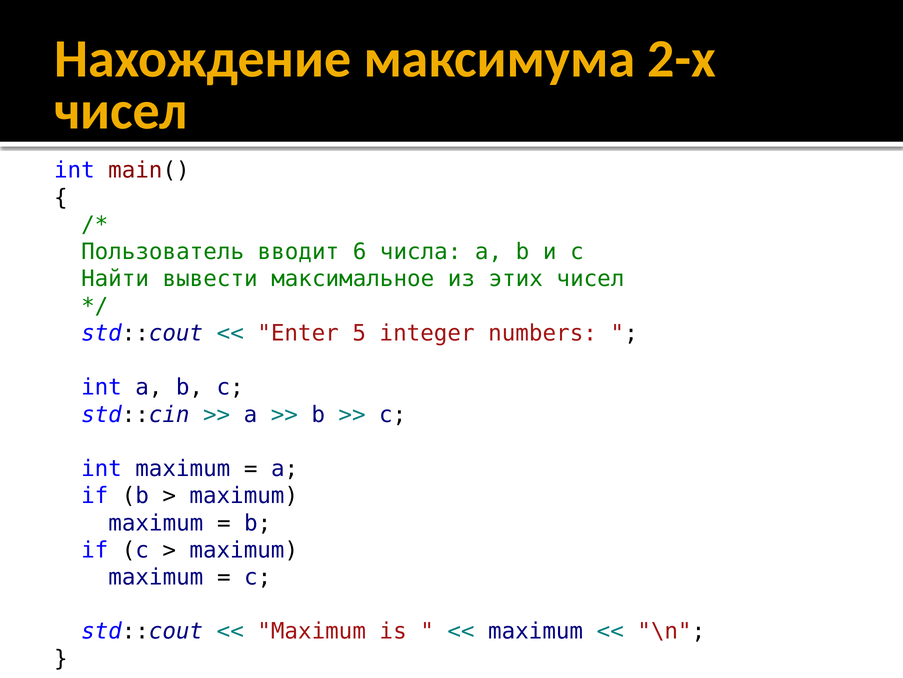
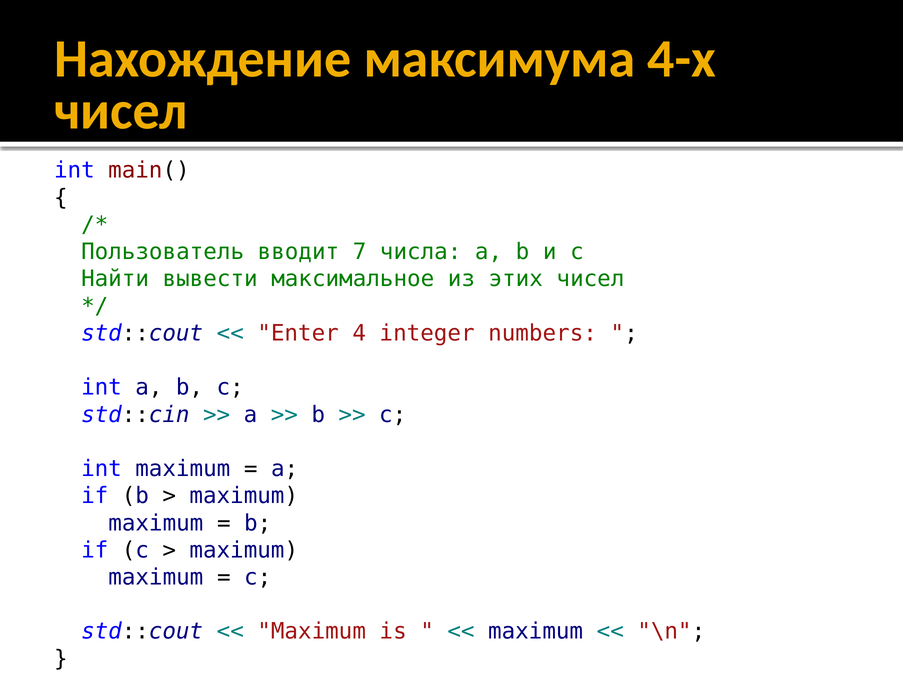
2-х: 2-х -> 4-х
6: 6 -> 7
5: 5 -> 4
